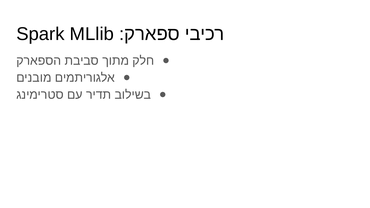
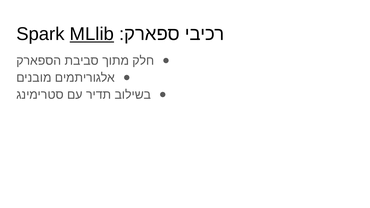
MLlib underline: none -> present
